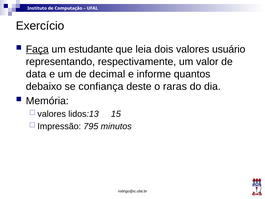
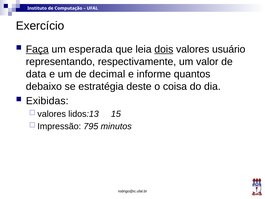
estudante: estudante -> esperada
dois underline: none -> present
confiança: confiança -> estratégia
raras: raras -> coisa
Memória: Memória -> Exibidas
